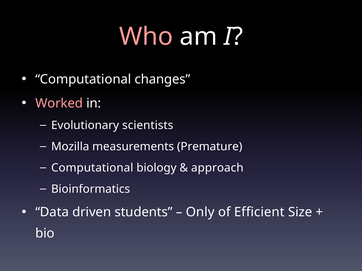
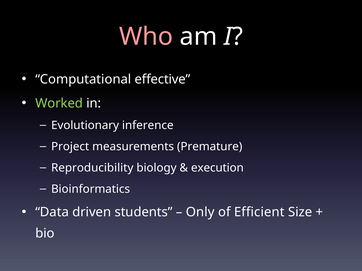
changes: changes -> effective
Worked colour: pink -> light green
scientists: scientists -> inference
Mozilla: Mozilla -> Project
Computational at (92, 168): Computational -> Reproducibility
approach: approach -> execution
